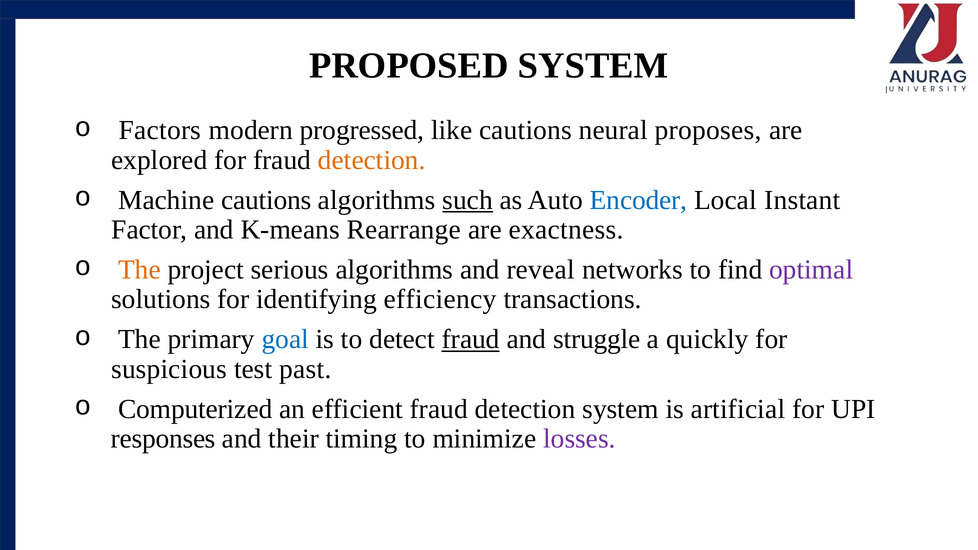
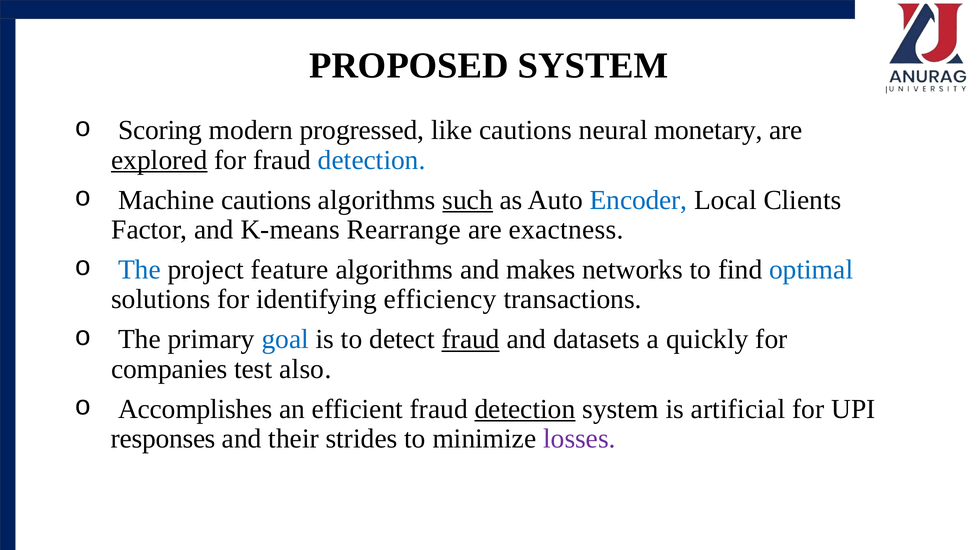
Factors: Factors -> Scoring
proposes: proposes -> monetary
explored underline: none -> present
detection at (372, 160) colour: orange -> blue
Instant: Instant -> Clients
The at (139, 270) colour: orange -> blue
serious: serious -> feature
reveal: reveal -> makes
optimal colour: purple -> blue
struggle: struggle -> datasets
suspicious: suspicious -> companies
past: past -> also
Computerized: Computerized -> Accomplishes
detection at (525, 409) underline: none -> present
timing: timing -> strides
